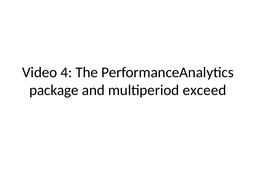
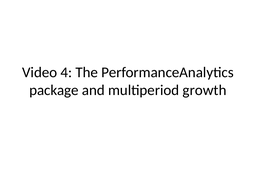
exceed: exceed -> growth
